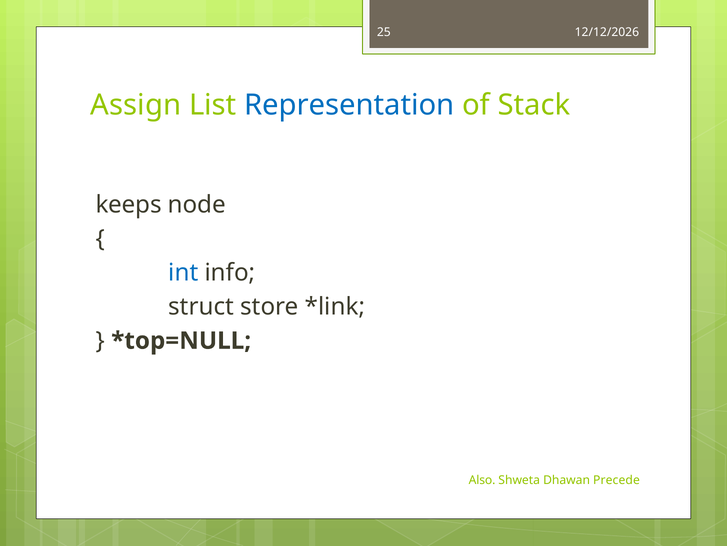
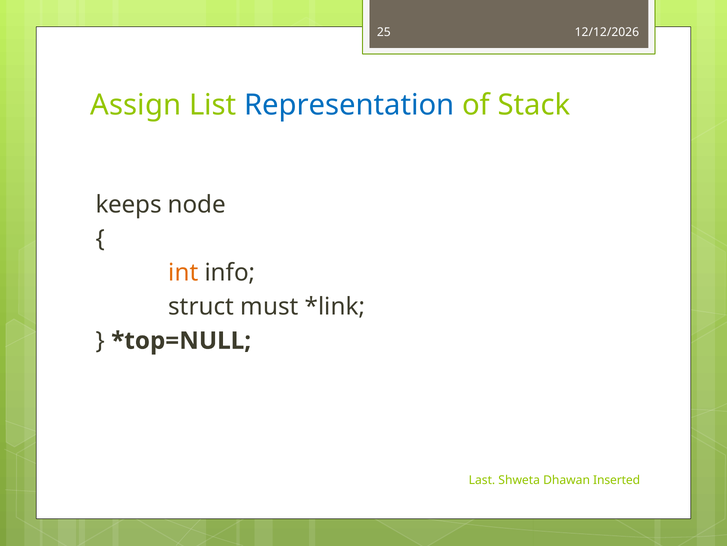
int colour: blue -> orange
store: store -> must
Also: Also -> Last
Precede: Precede -> Inserted
